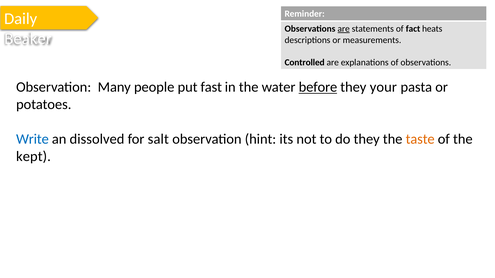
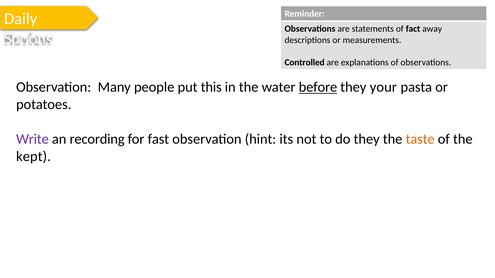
are at (344, 29) underline: present -> none
heats: heats -> away
Beaker: Beaker -> Spoons
fast: fast -> this
Write colour: blue -> purple
dissolved: dissolved -> recording
salt: salt -> fast
